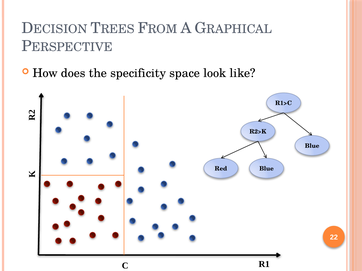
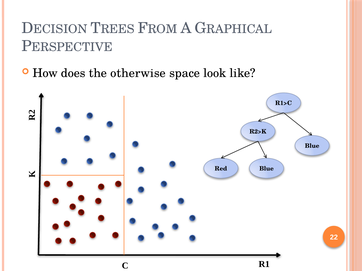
specificity: specificity -> otherwise
